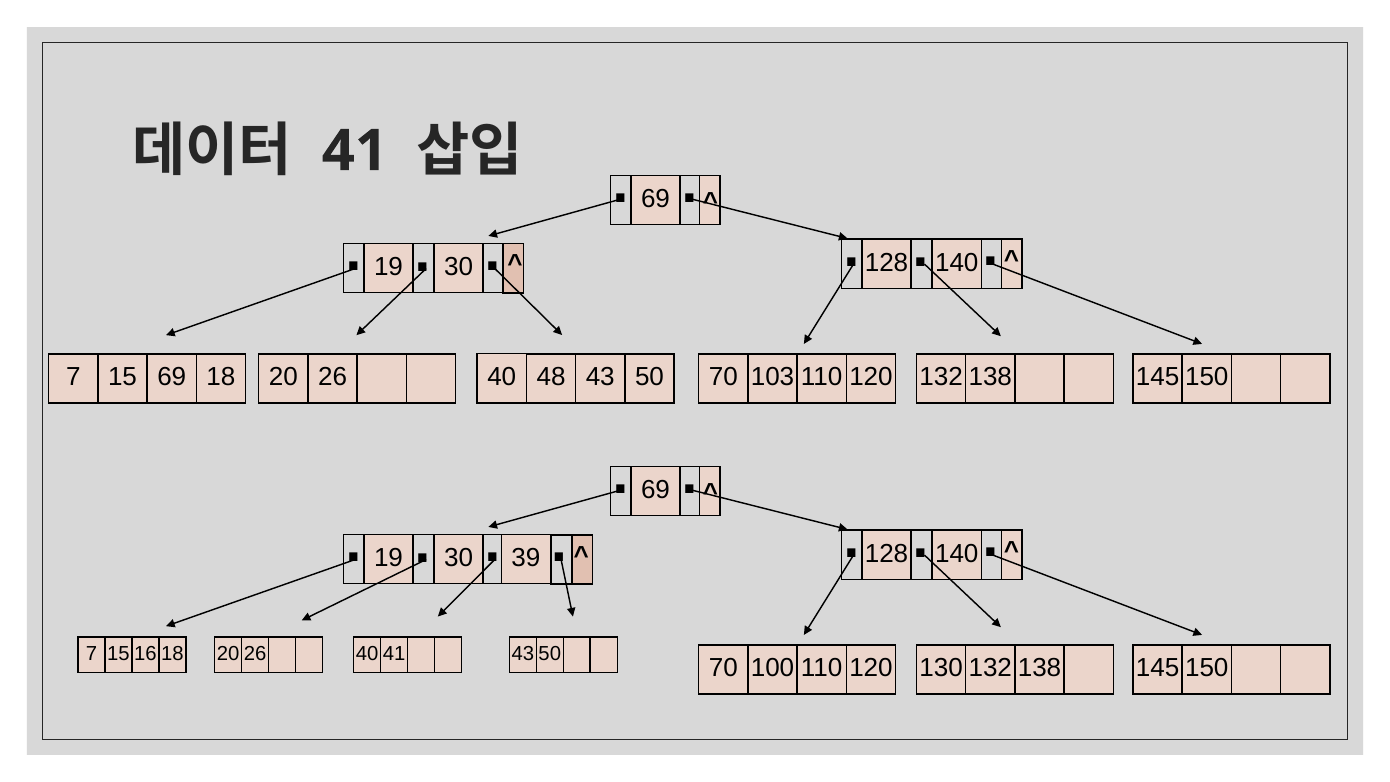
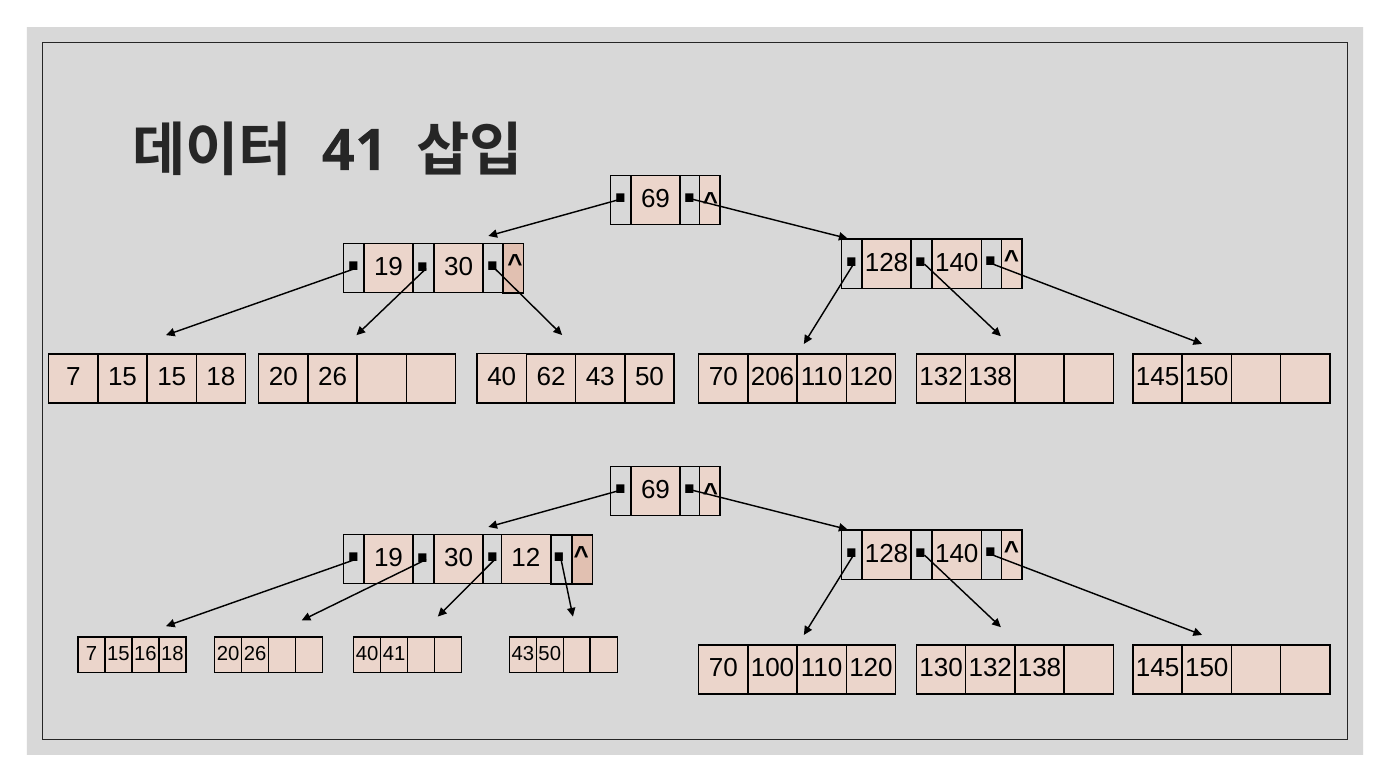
48: 48 -> 62
15 69: 69 -> 15
103: 103 -> 206
39: 39 -> 12
